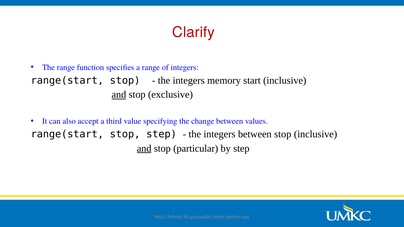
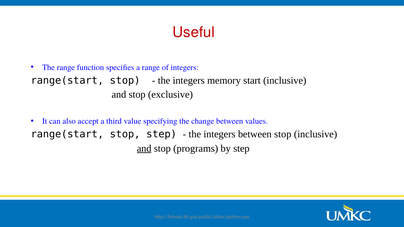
Clarify: Clarify -> Useful
and at (119, 95) underline: present -> none
particular: particular -> programs
